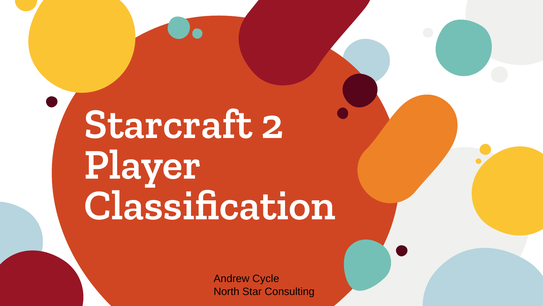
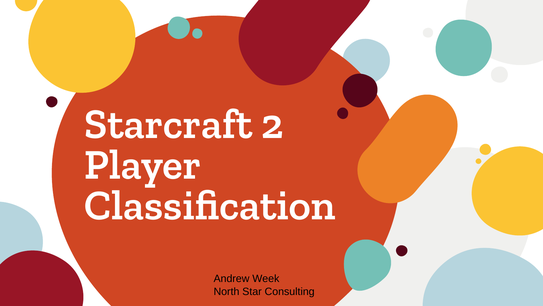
Cycle: Cycle -> Week
